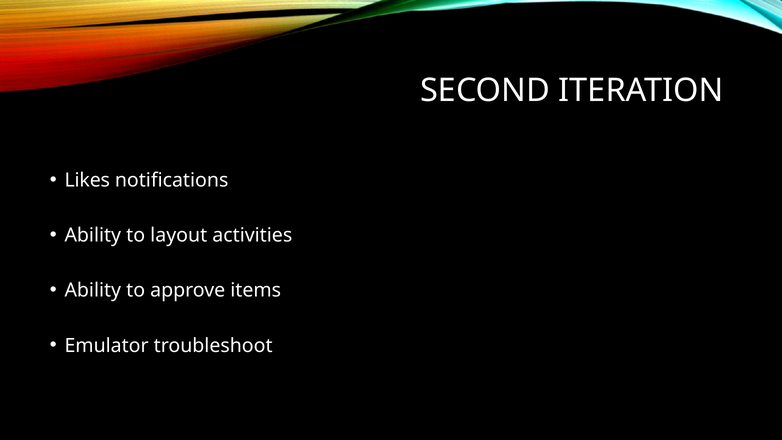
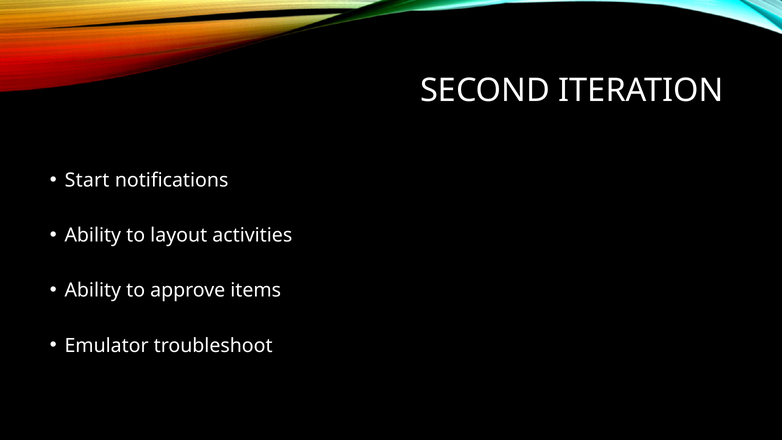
Likes: Likes -> Start
